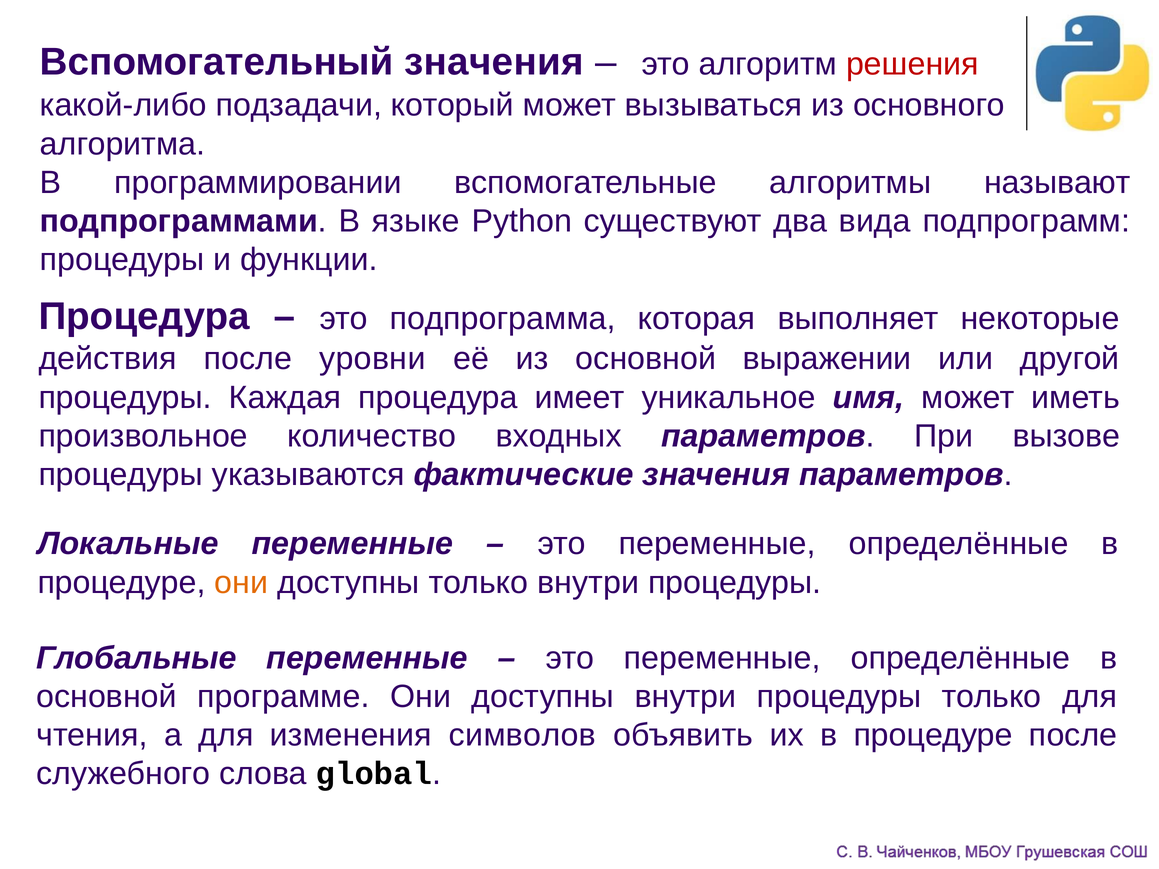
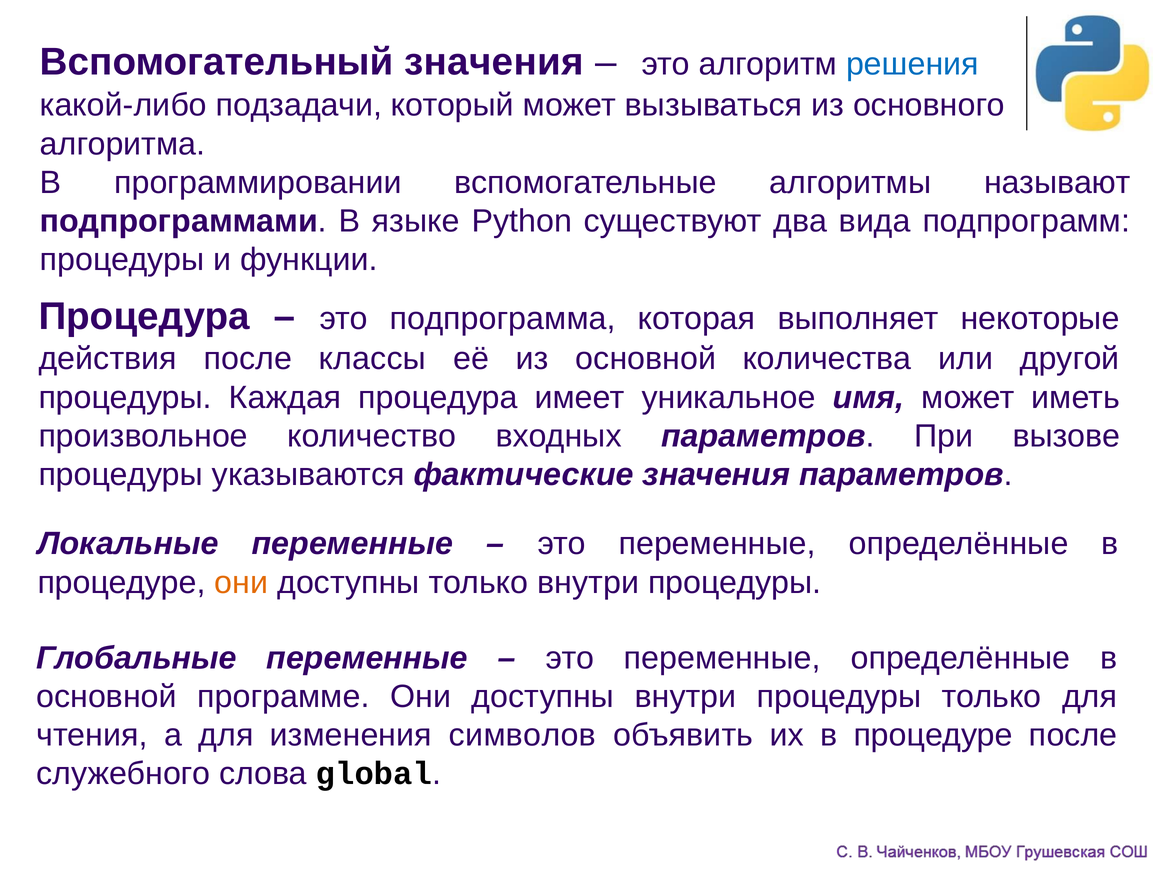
решения colour: red -> blue
уровни: уровни -> классы
выражении: выражении -> количества
